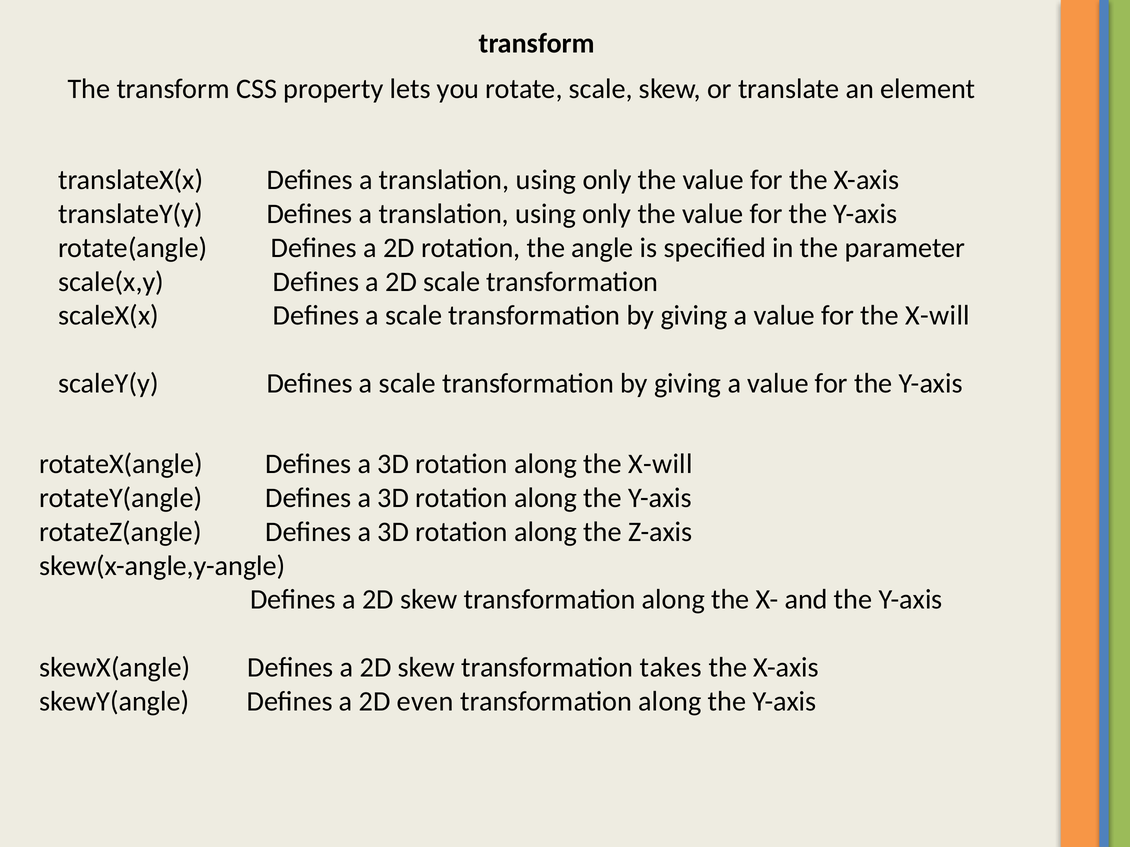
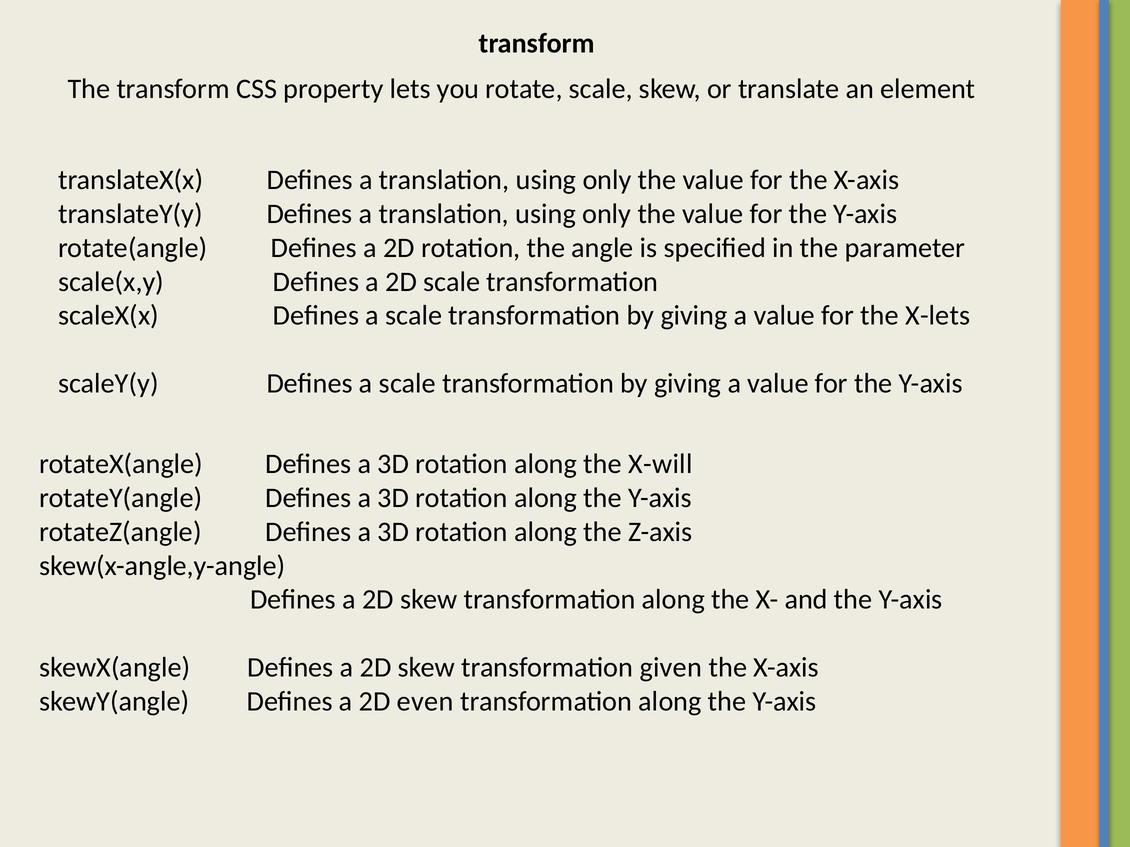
for the X-will: X-will -> X-lets
takes: takes -> given
